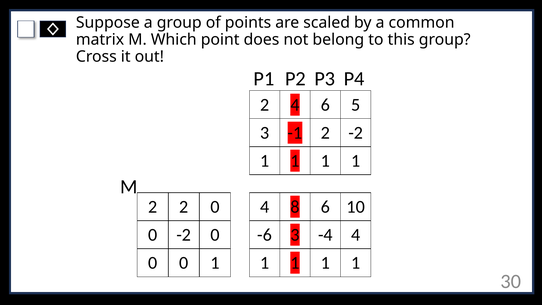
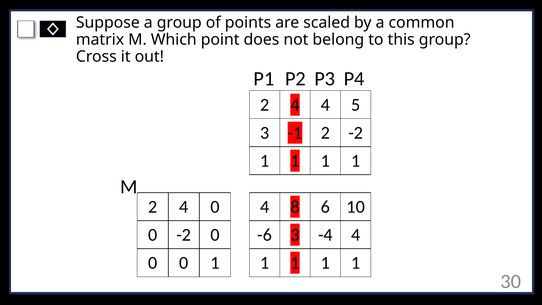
4 6: 6 -> 4
2 at (184, 207): 2 -> 4
